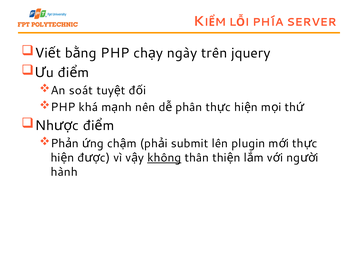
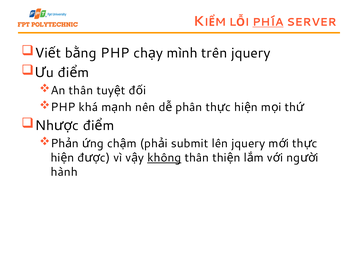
PHÍA underline: none -> present
ngày: ngày -> mình
An soát: soát -> thân
lên plugin: plugin -> jquery
